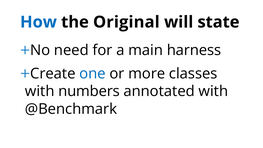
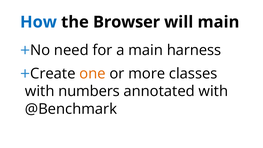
Original: Original -> Browser
will state: state -> main
one colour: blue -> orange
